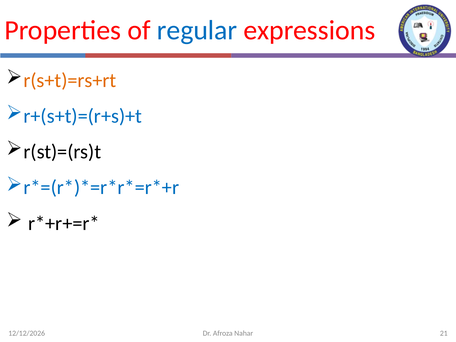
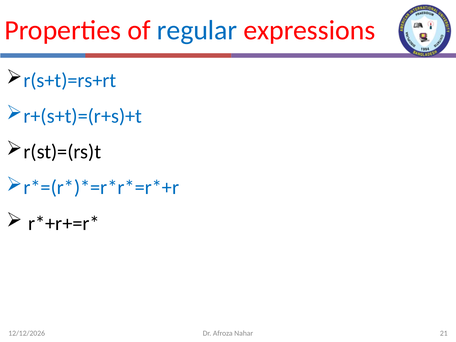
r(s+t)=rs+rt colour: orange -> blue
